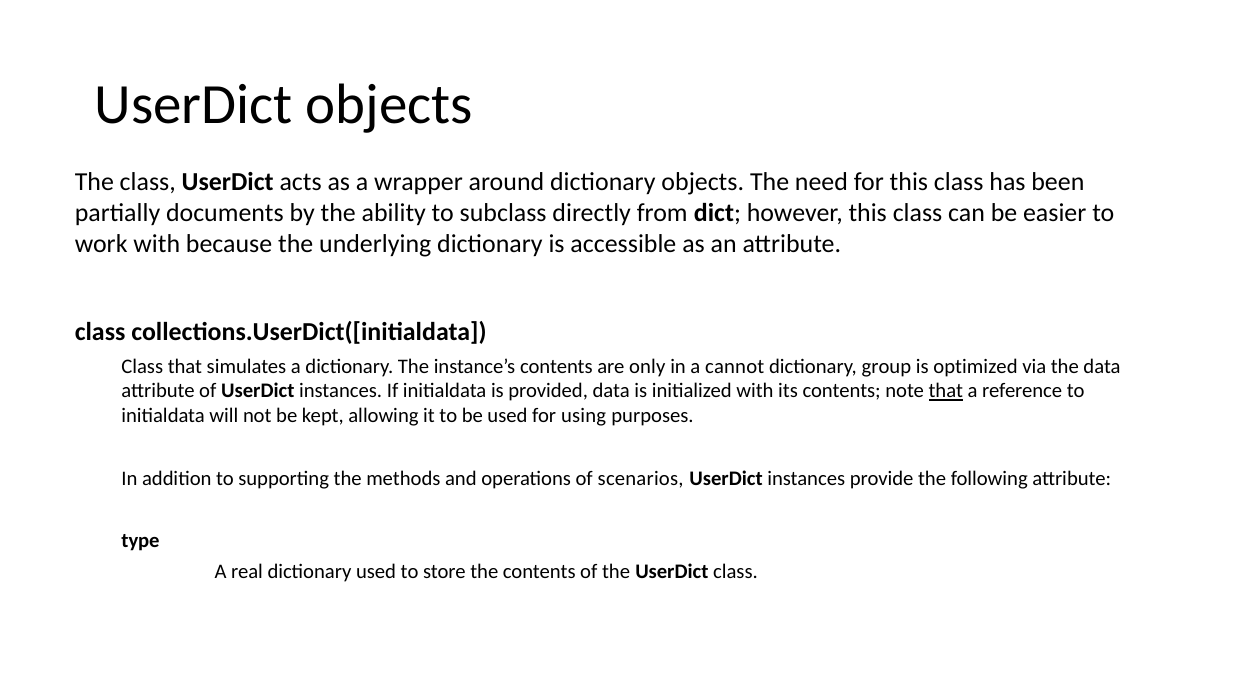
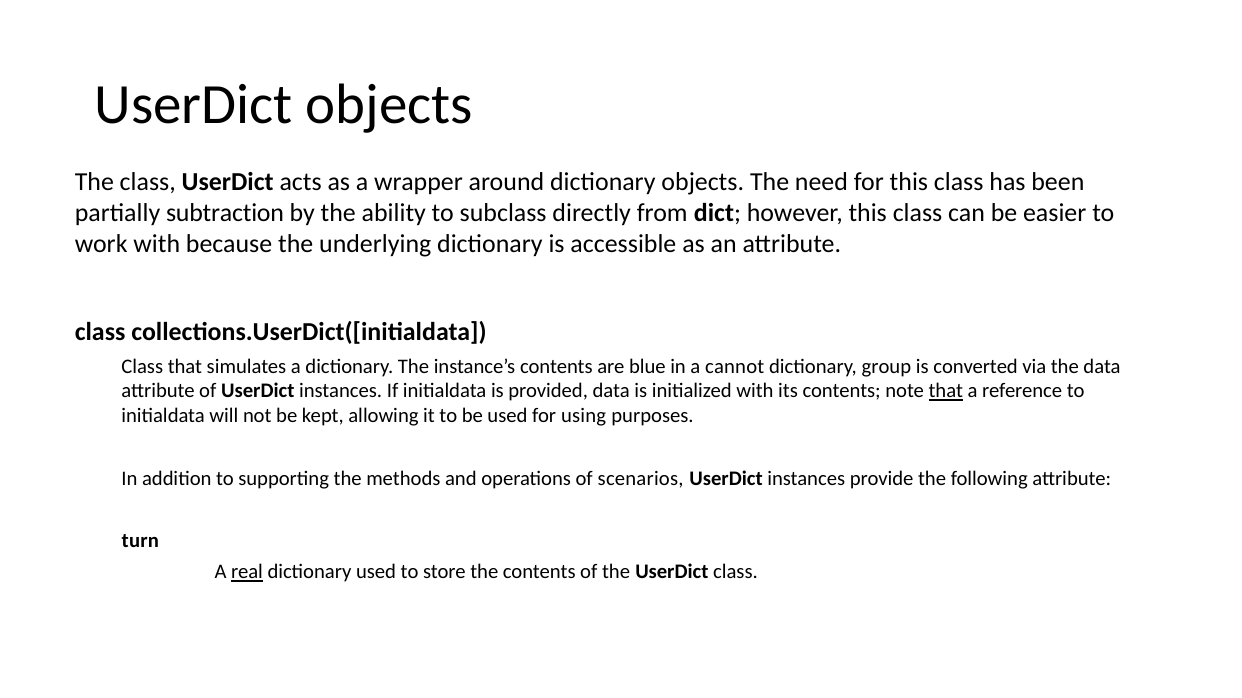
documents: documents -> subtraction
only: only -> blue
optimized: optimized -> converted
type: type -> turn
real underline: none -> present
